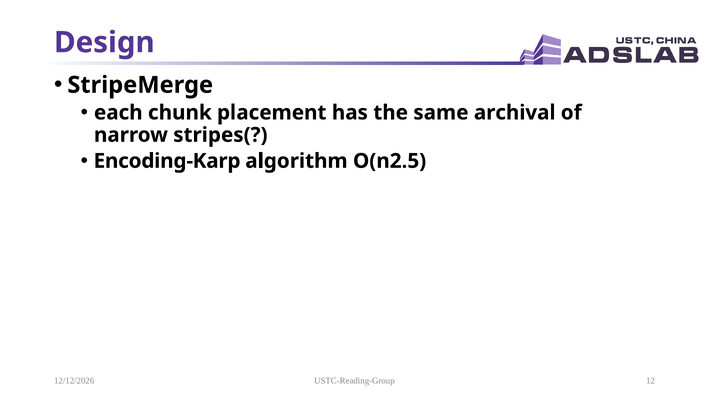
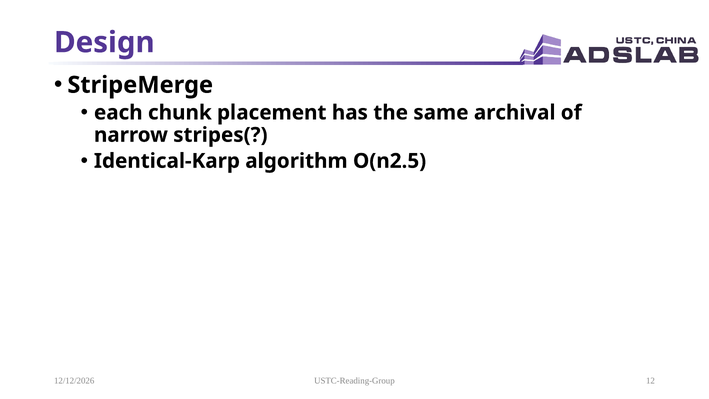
Encoding-Karp: Encoding-Karp -> Identical-Karp
